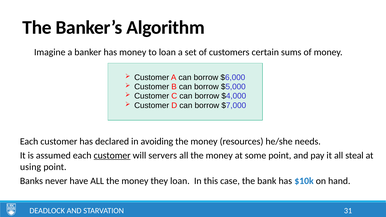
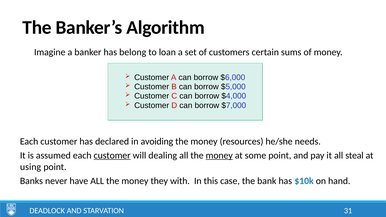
has money: money -> belong
servers: servers -> dealing
money at (219, 156) underline: none -> present
they loan: loan -> with
